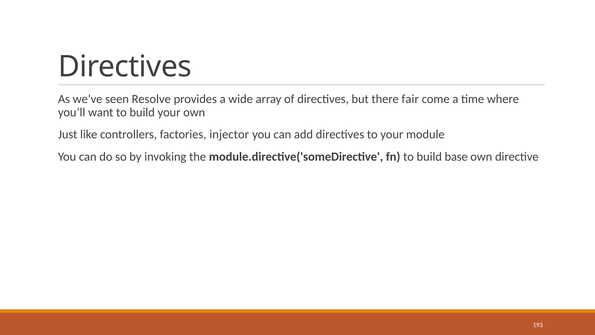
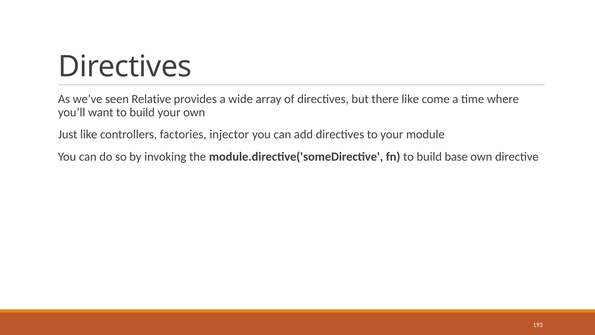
Resolve: Resolve -> Relative
there fair: fair -> like
